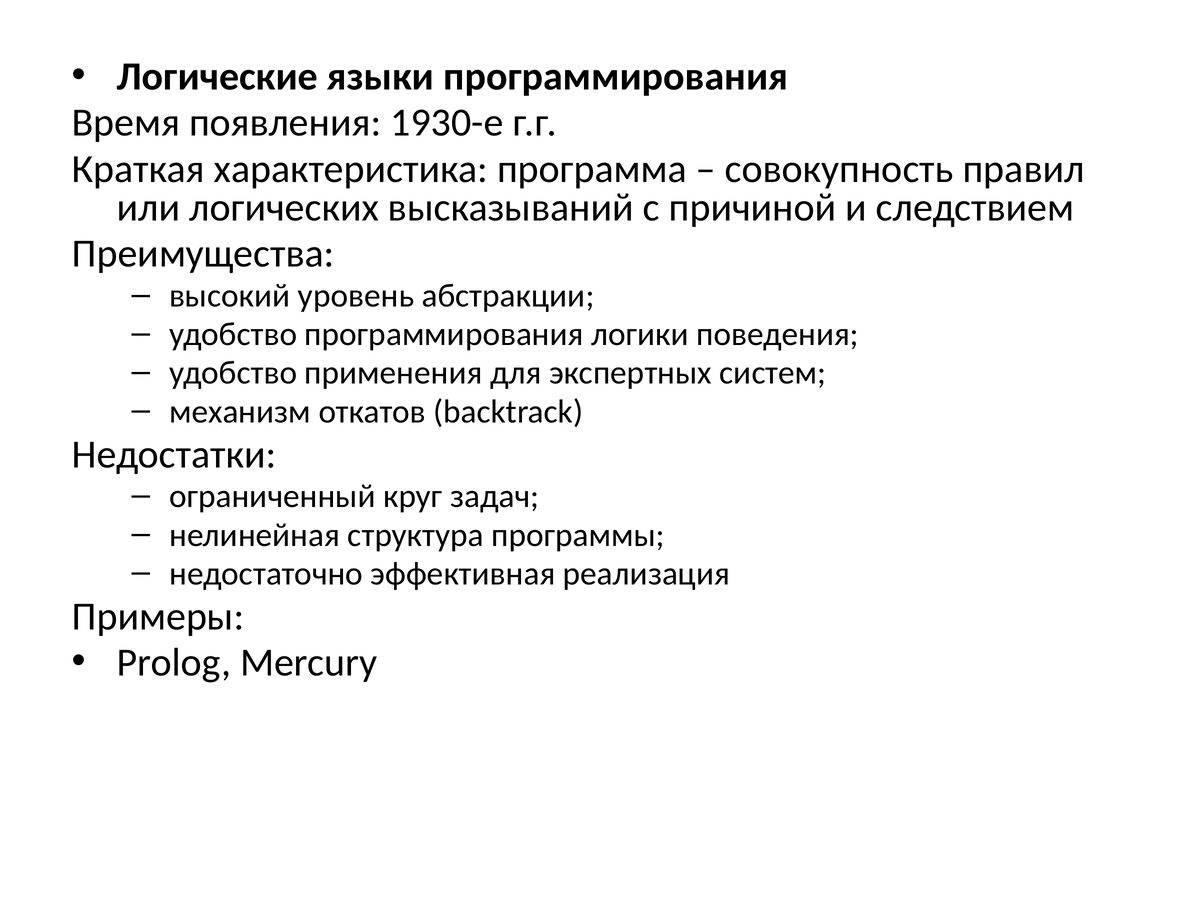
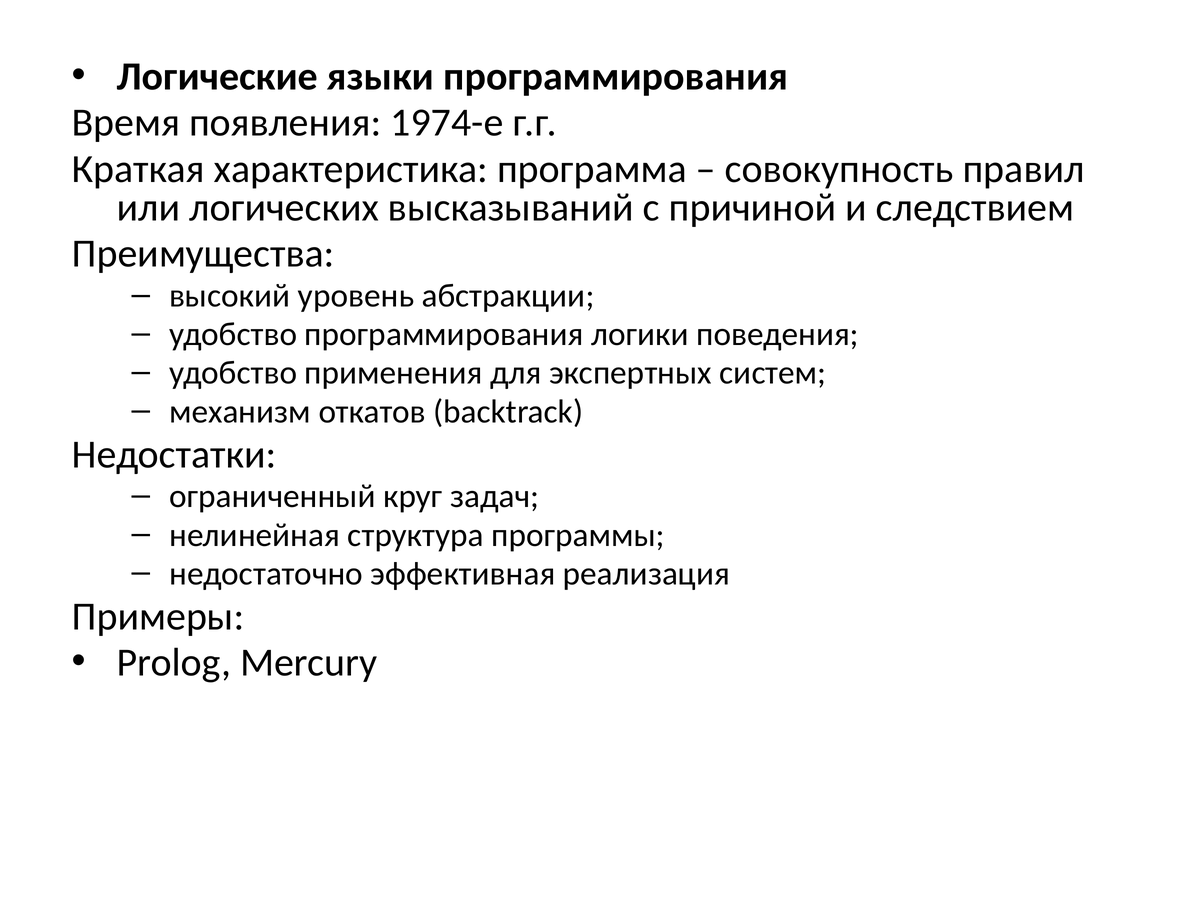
1930-е: 1930-е -> 1974-е
